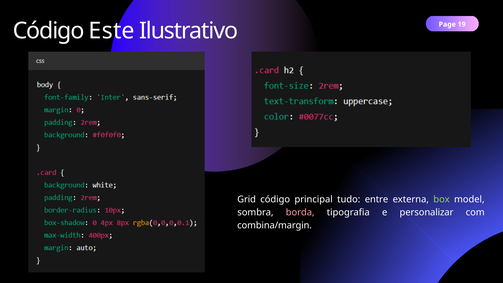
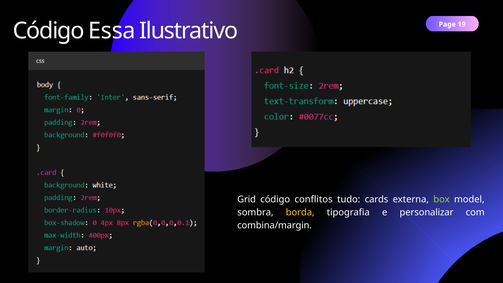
Este: Este -> Essa
principal: principal -> conflitos
entre: entre -> cards
borda colour: pink -> yellow
